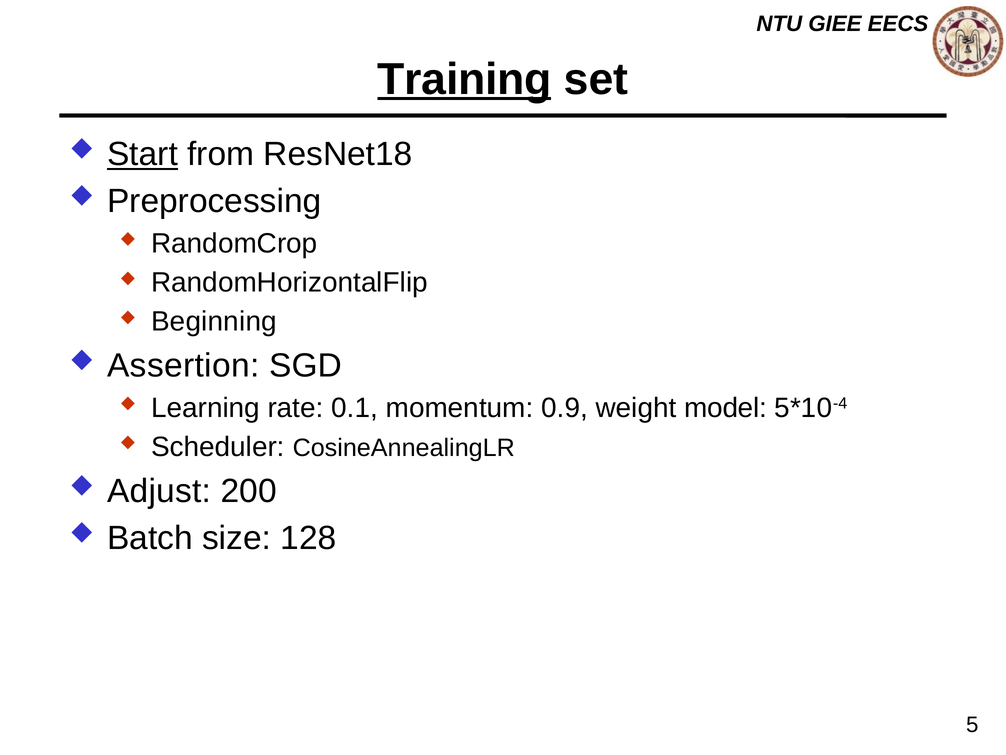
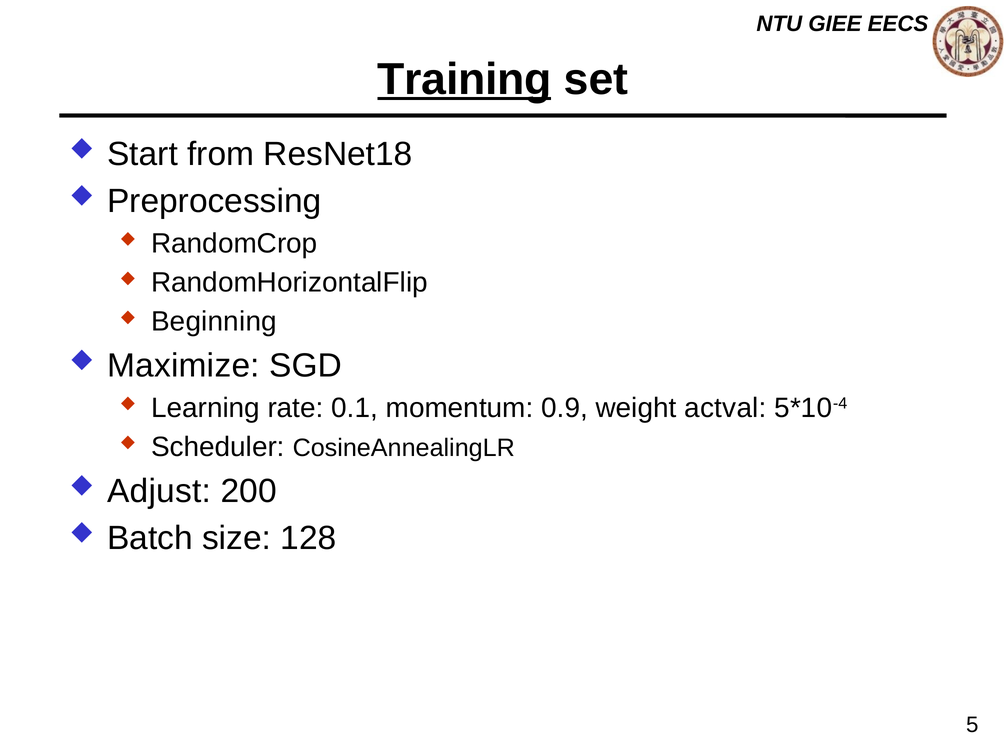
Start underline: present -> none
Assertion: Assertion -> Maximize
model: model -> actval
